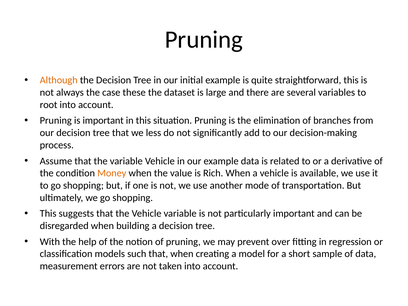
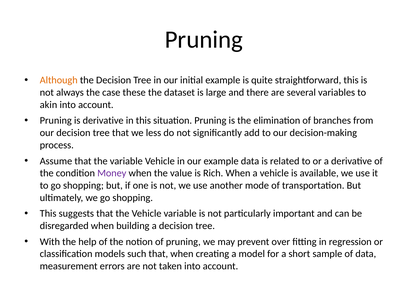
root: root -> akin
is important: important -> derivative
Money colour: orange -> purple
